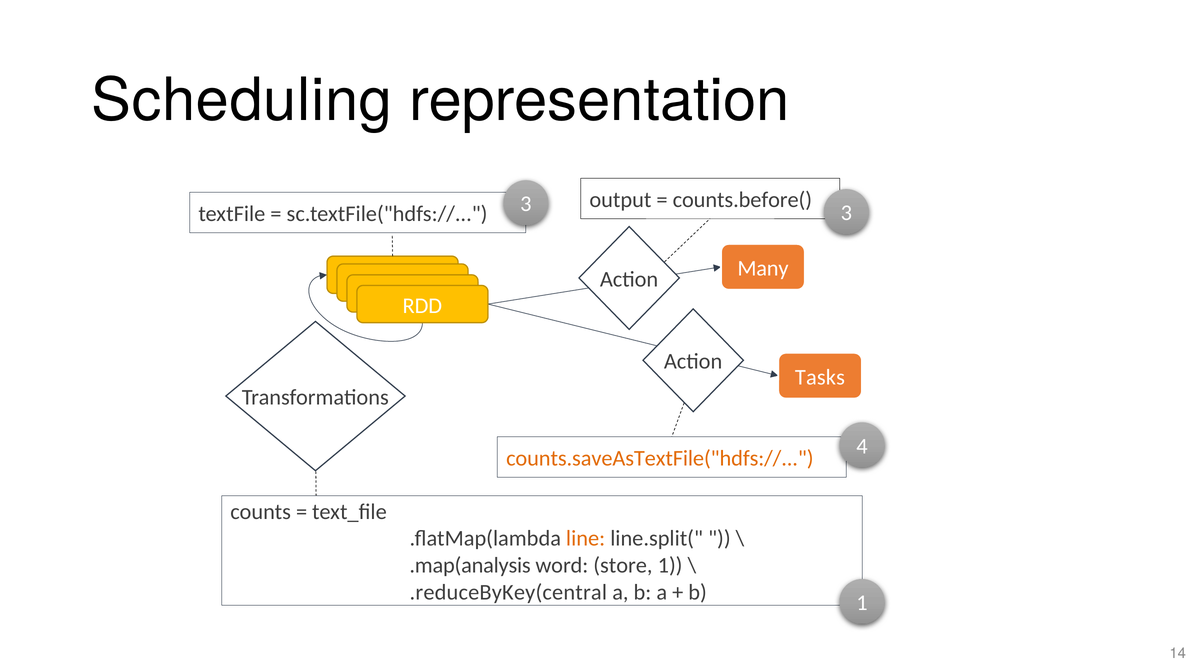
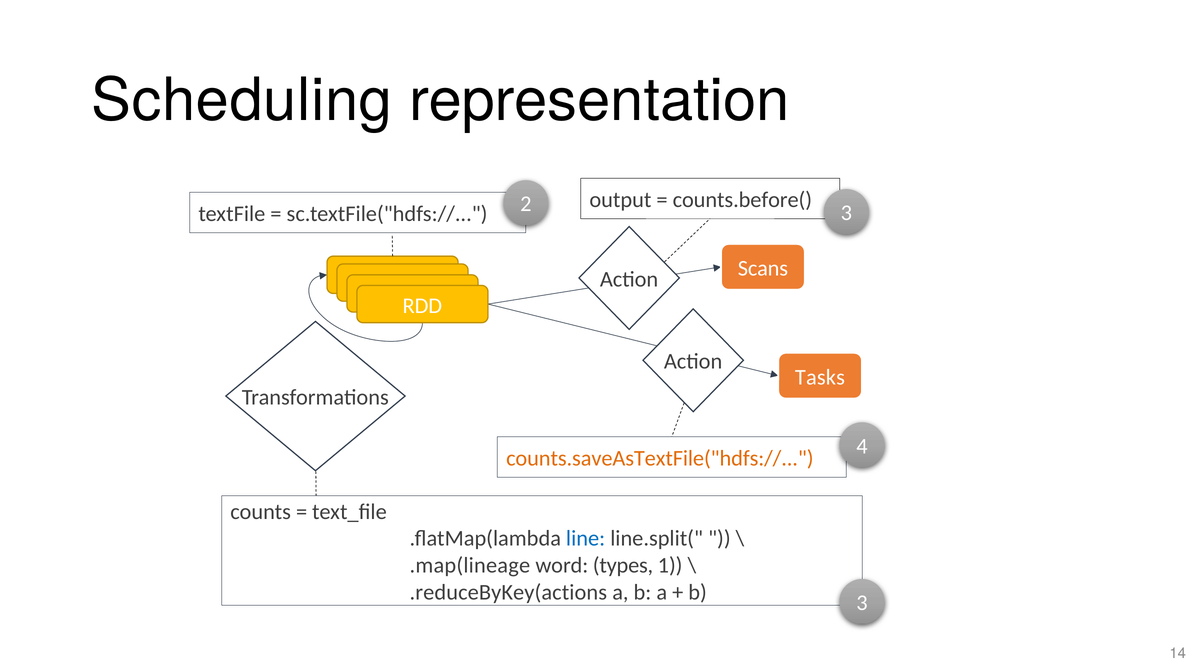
sc.textFile("hdfs:// 3: 3 -> 2
Many: Many -> Scans
line colour: orange -> blue
.map(analysis: .map(analysis -> .map(lineage
store: store -> types
.reduceByKey(central: .reduceByKey(central -> .reduceByKey(actions
b 1: 1 -> 3
